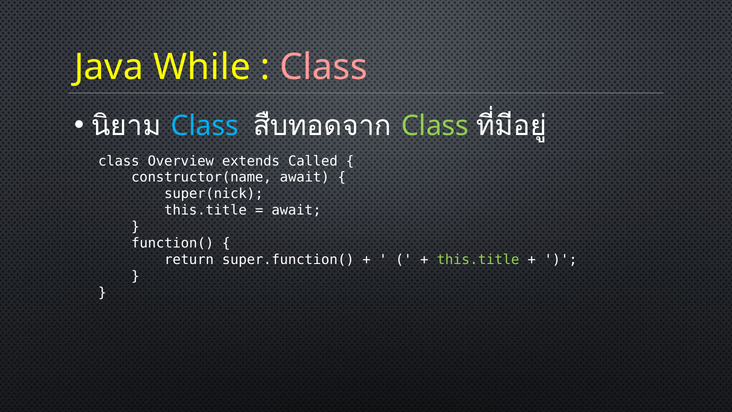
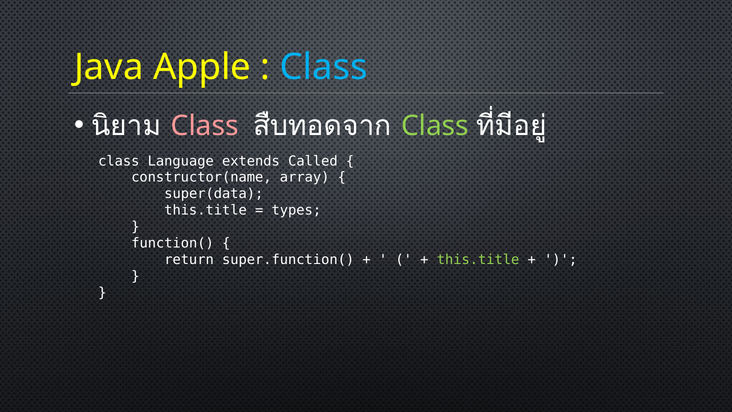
While: While -> Apple
Class at (324, 67) colour: pink -> light blue
Class at (205, 126) colour: light blue -> pink
Overview: Overview -> Language
constructor(name await: await -> array
super(nick: super(nick -> super(data
await at (296, 210): await -> types
